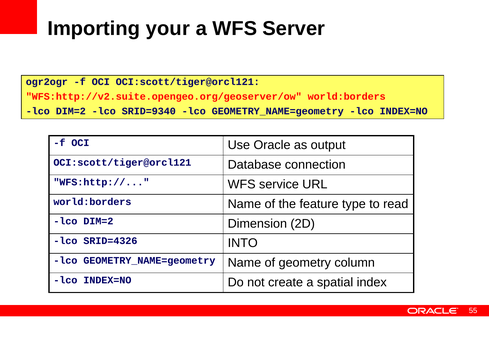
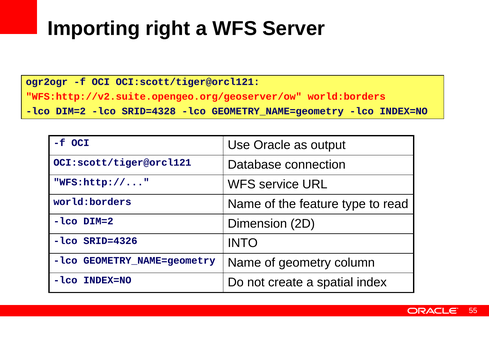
your: your -> right
SRID=9340: SRID=9340 -> SRID=4328
